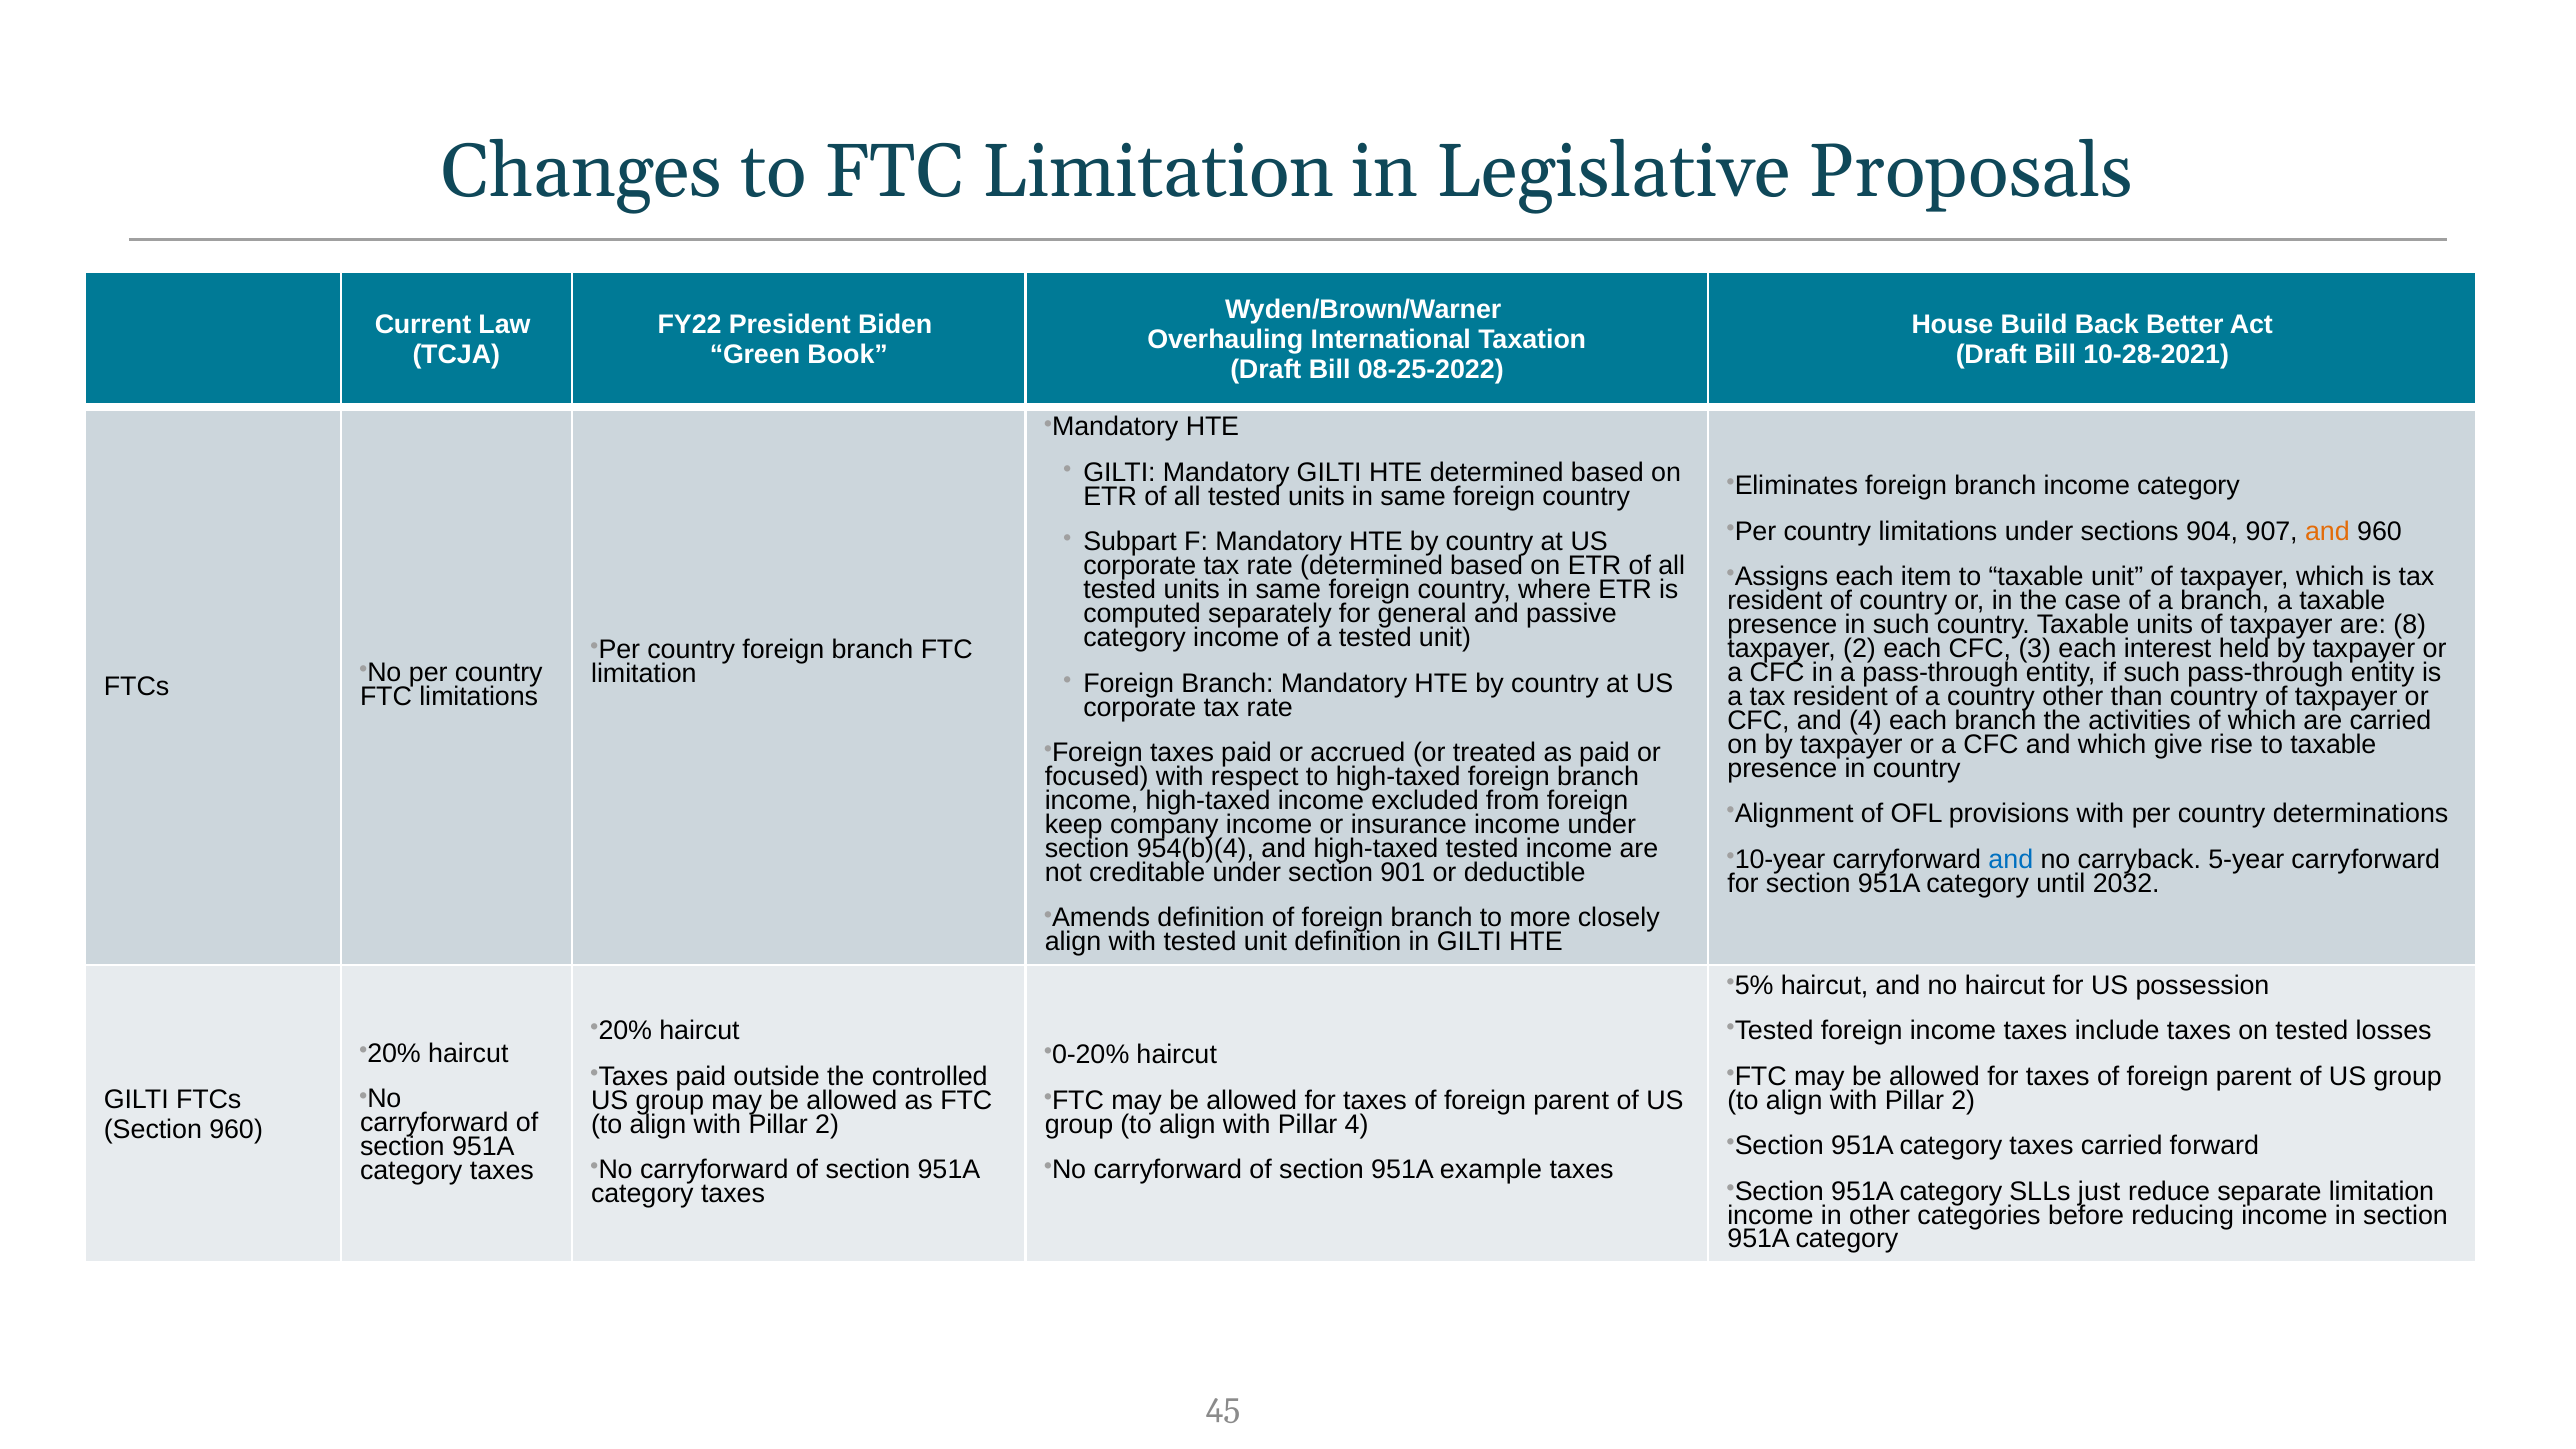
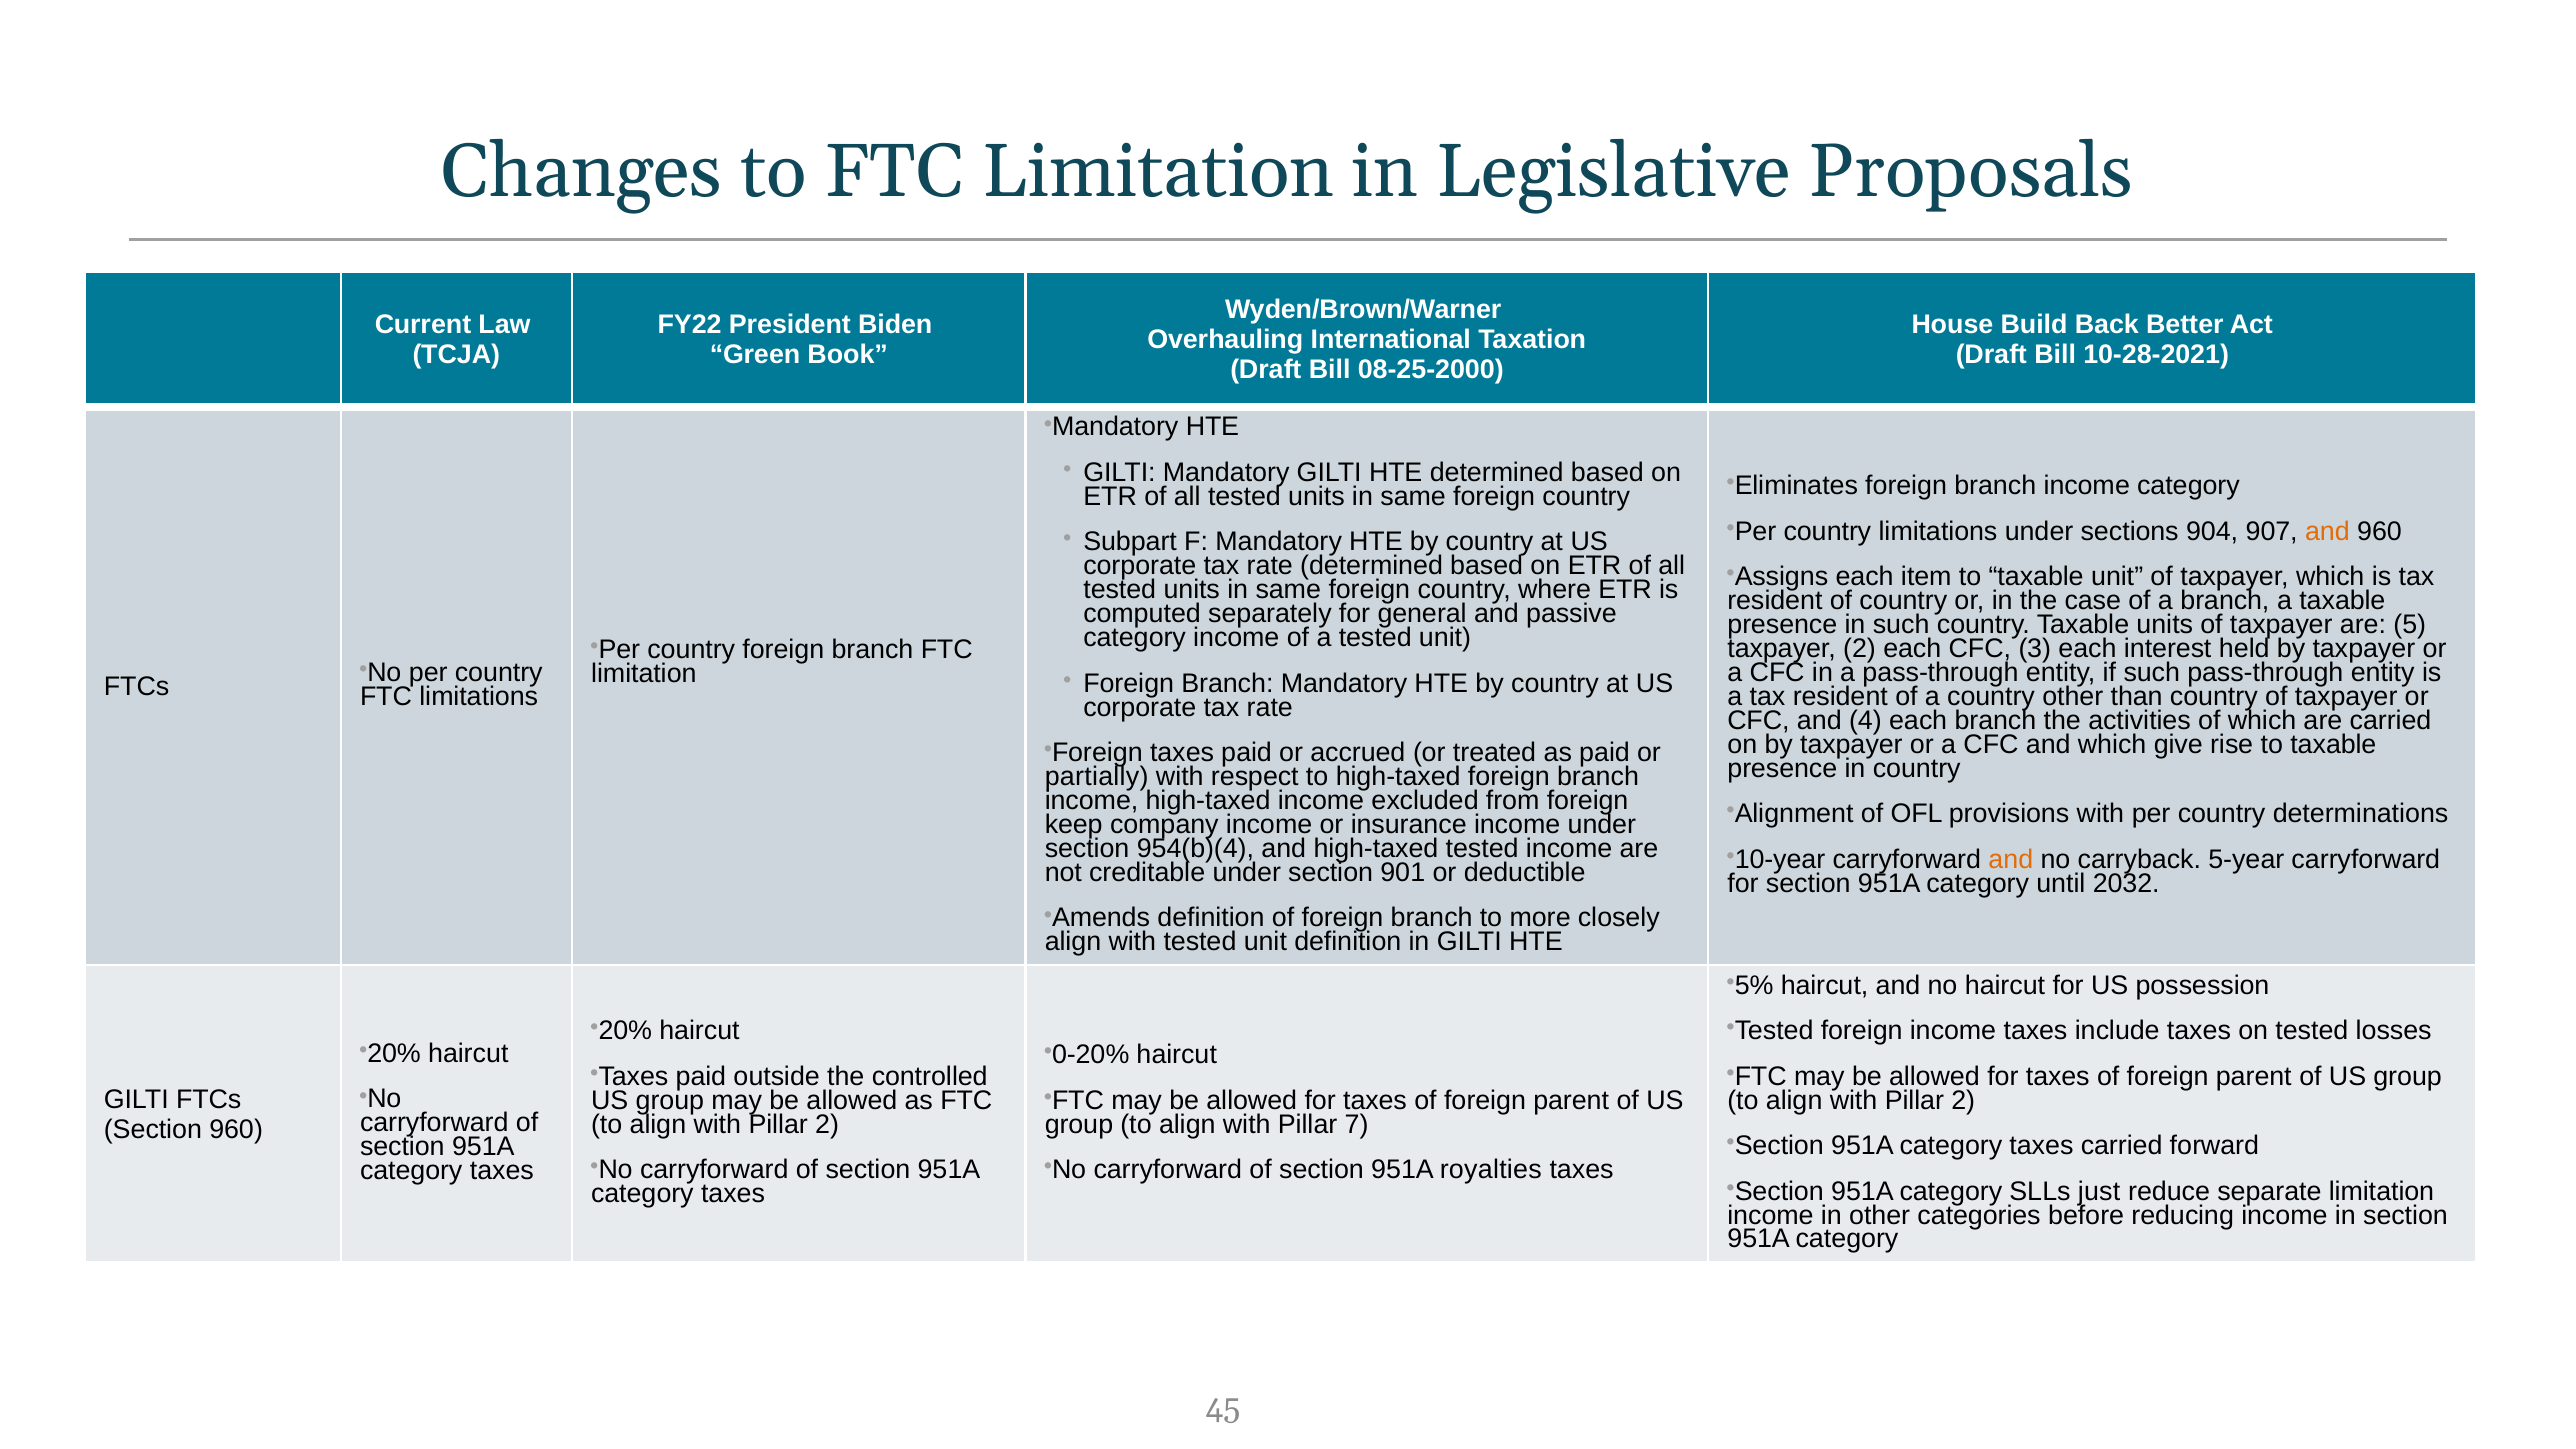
08-25-2022: 08-25-2022 -> 08-25-2000
8: 8 -> 5
focused: focused -> partially
and at (2011, 859) colour: blue -> orange
Pillar 4: 4 -> 7
example: example -> royalties
